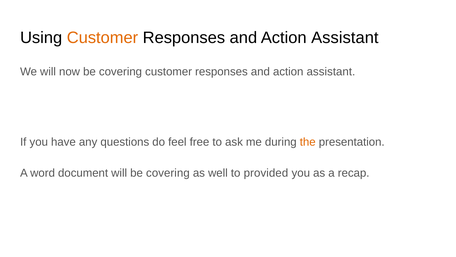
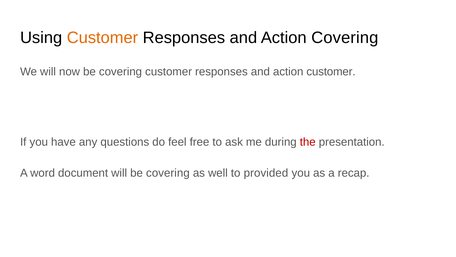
Assistant at (345, 38): Assistant -> Covering
assistant at (331, 72): assistant -> customer
the colour: orange -> red
